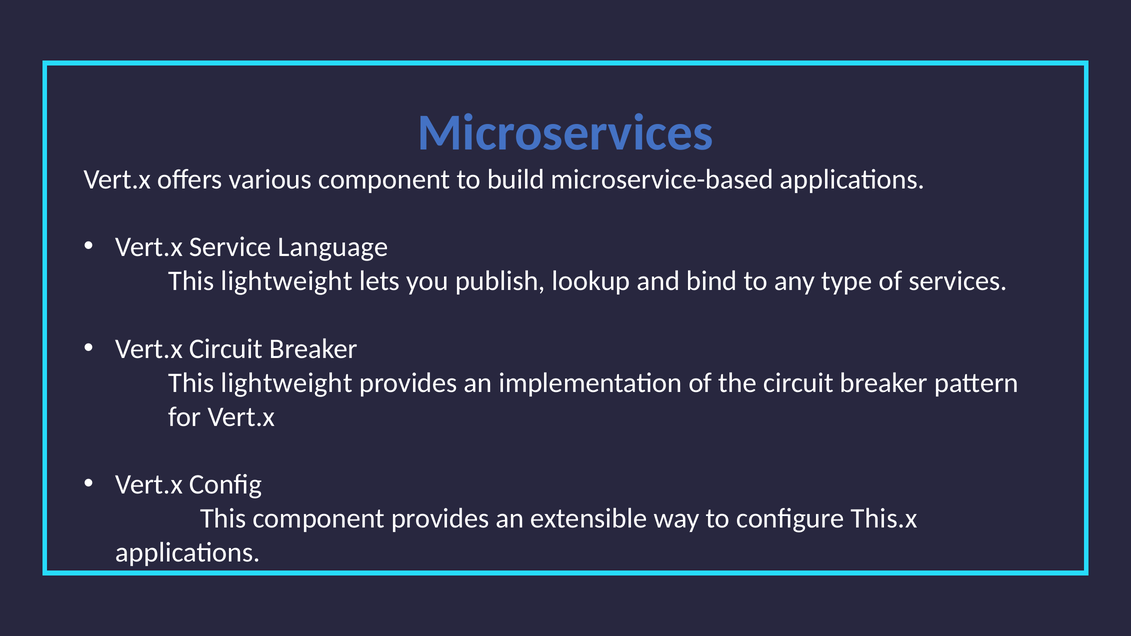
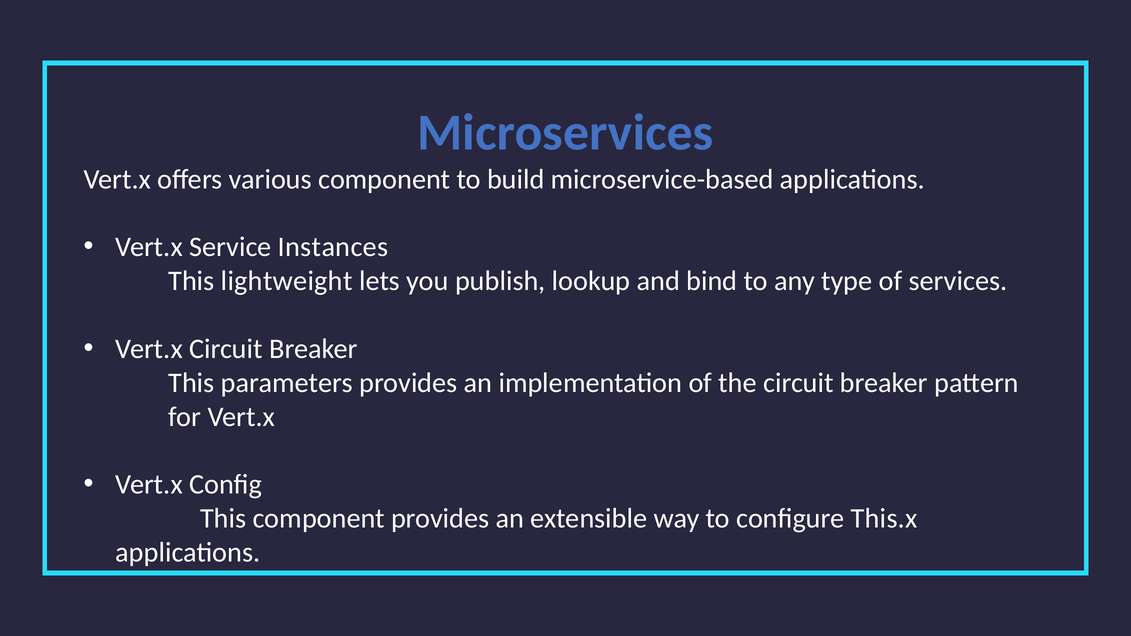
Language: Language -> Instances
lightweight at (287, 383): lightweight -> parameters
